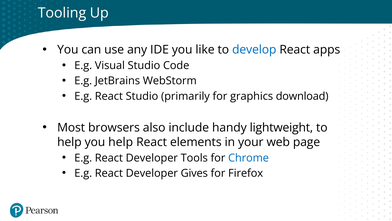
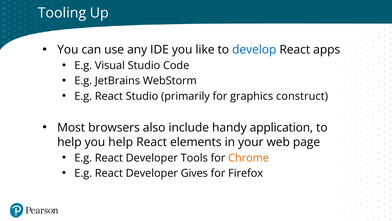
download: download -> construct
lightweight: lightweight -> application
Chrome colour: blue -> orange
